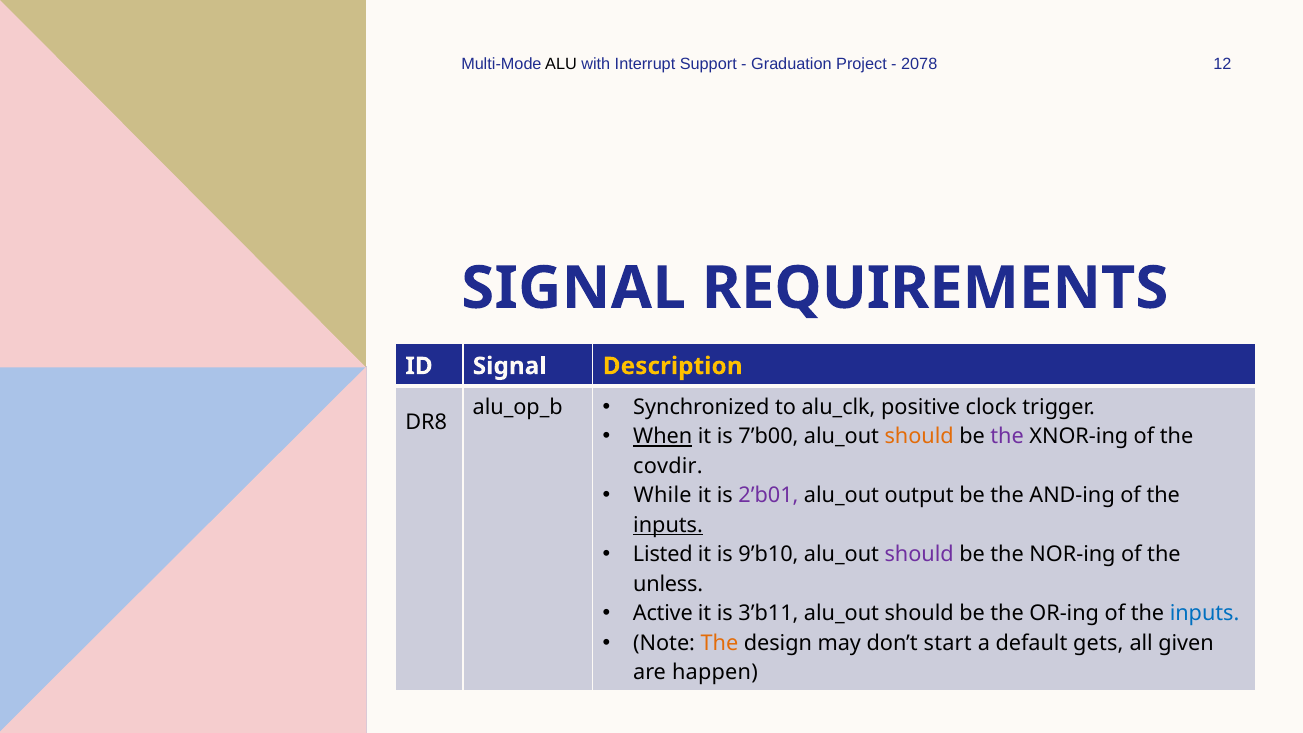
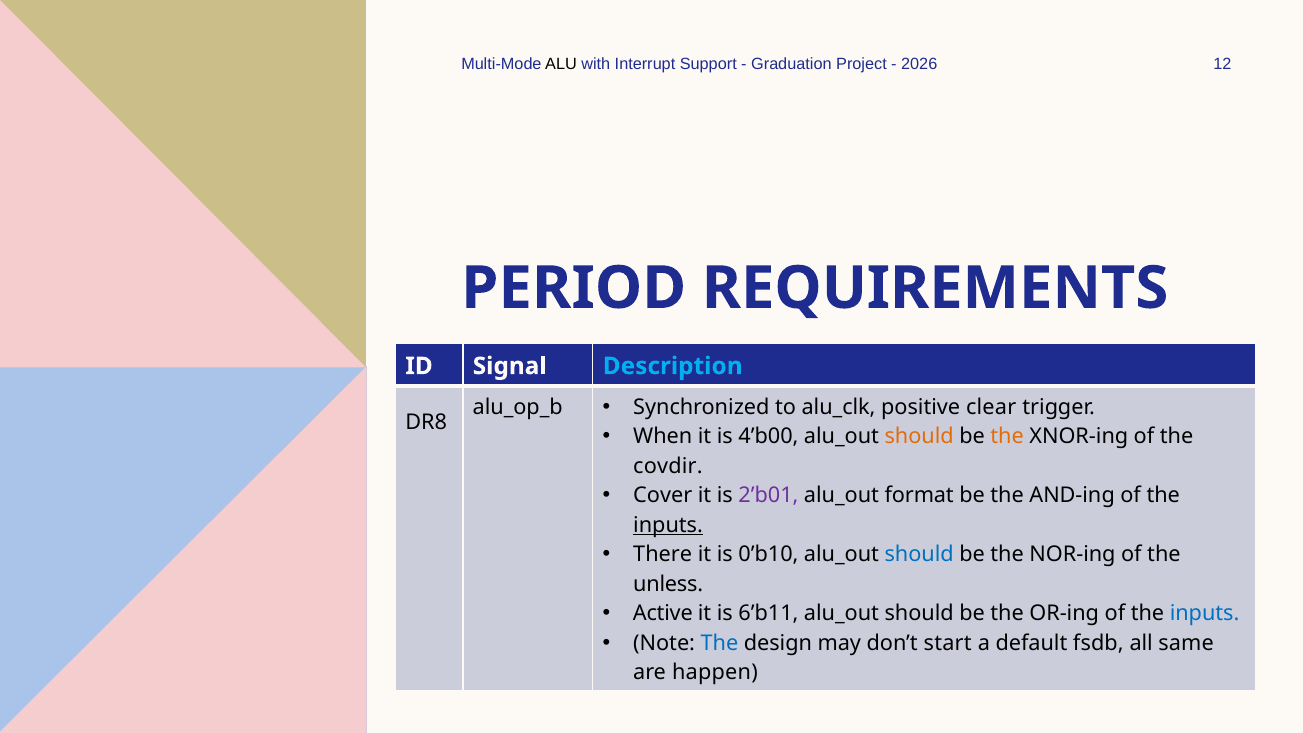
2078: 2078 -> 2026
SIGNAL at (574, 288): SIGNAL -> PERIOD
Description colour: yellow -> light blue
clock: clock -> clear
When underline: present -> none
7’b00: 7’b00 -> 4’b00
the at (1007, 437) colour: purple -> orange
While: While -> Cover
output: output -> format
Listed: Listed -> There
9’b10: 9’b10 -> 0’b10
should at (919, 554) colour: purple -> blue
3’b11: 3’b11 -> 6’b11
The at (719, 643) colour: orange -> blue
gets: gets -> fsdb
given: given -> same
